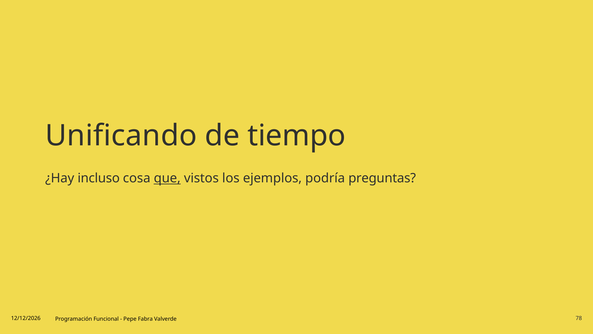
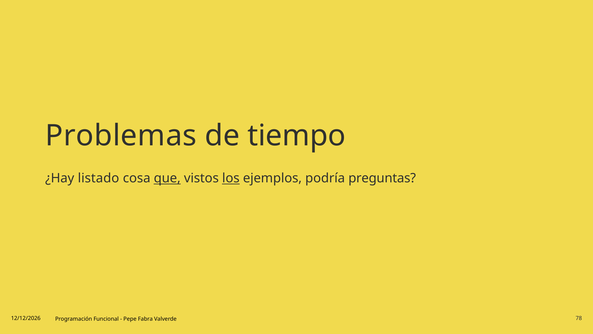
Unificando: Unificando -> Problemas
incluso: incluso -> listado
los underline: none -> present
